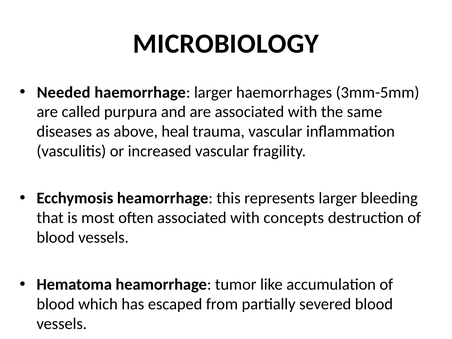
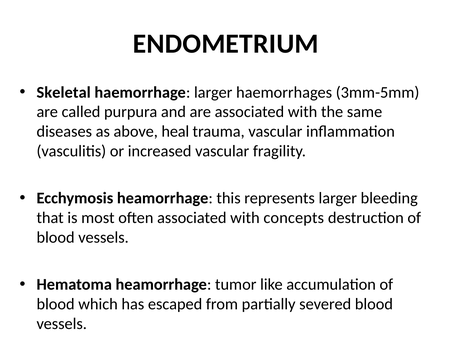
MICROBIOLOGY: MICROBIOLOGY -> ENDOMETRIUM
Needed: Needed -> Skeletal
